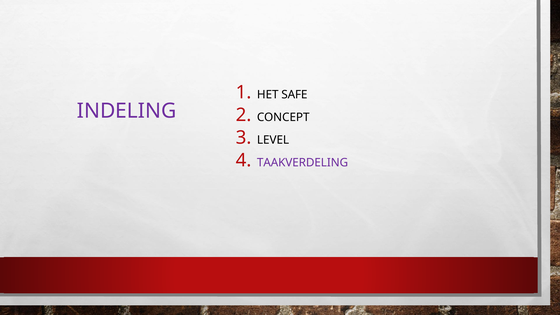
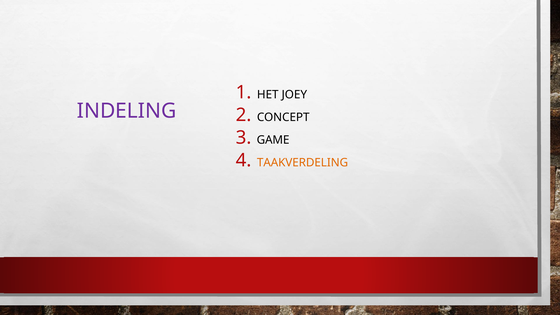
SAFE: SAFE -> JOEY
LEVEL: LEVEL -> GAME
TAAKVERDELING colour: purple -> orange
